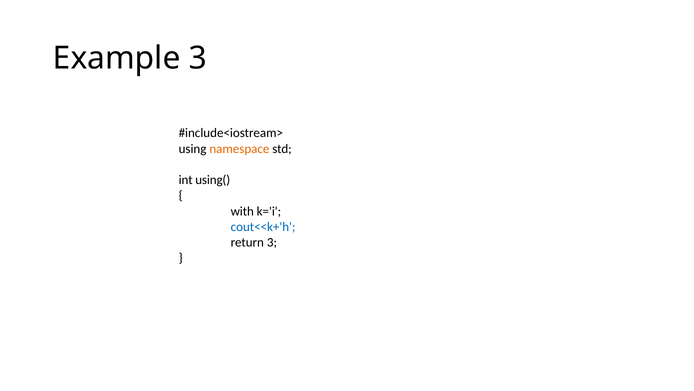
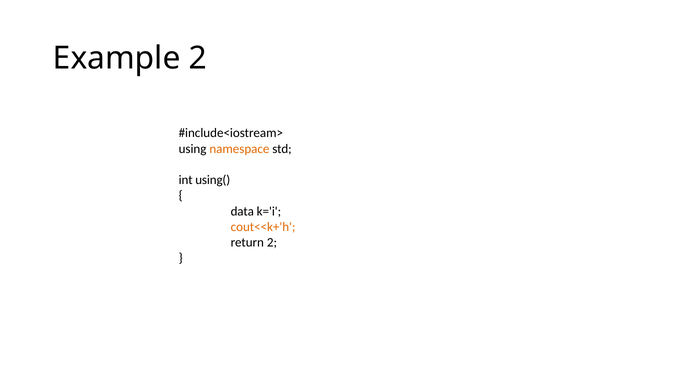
Example 3: 3 -> 2
with: with -> data
cout<<k+'h colour: blue -> orange
return 3: 3 -> 2
